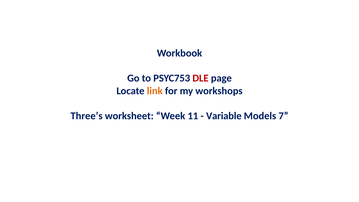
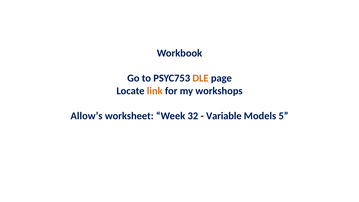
DLE colour: red -> orange
Three’s: Three’s -> Allow’s
11: 11 -> 32
7: 7 -> 5
